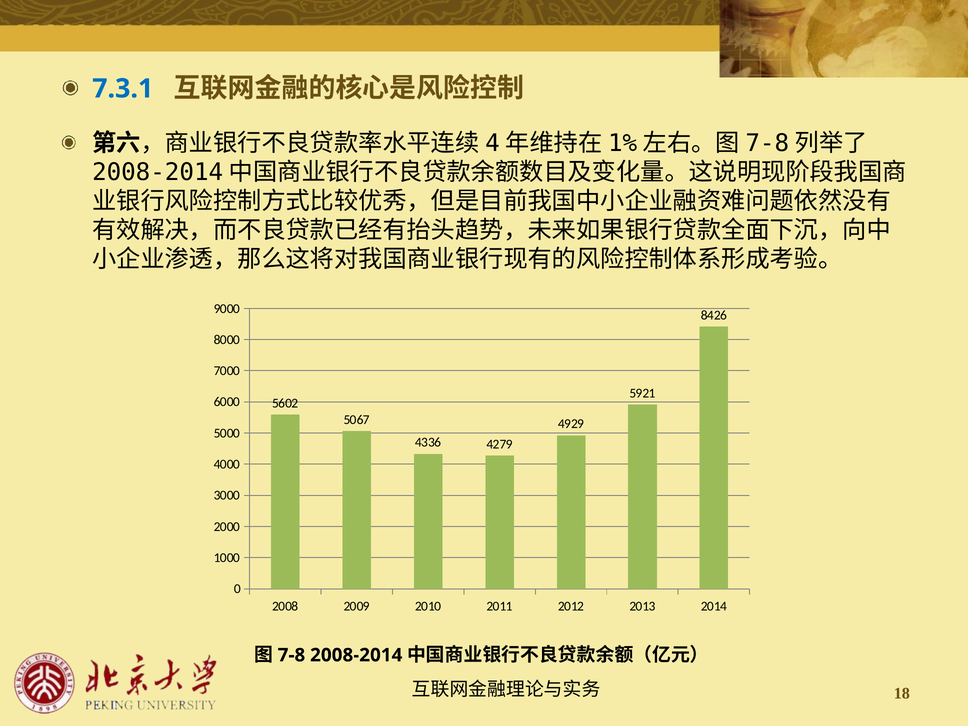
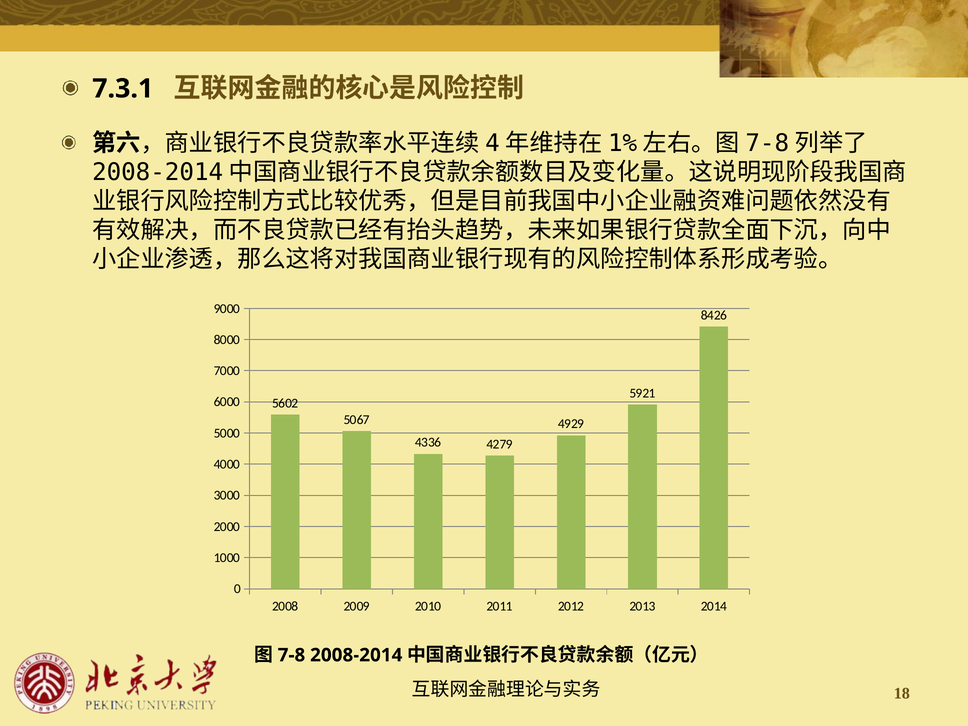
7.3.1 colour: blue -> black
